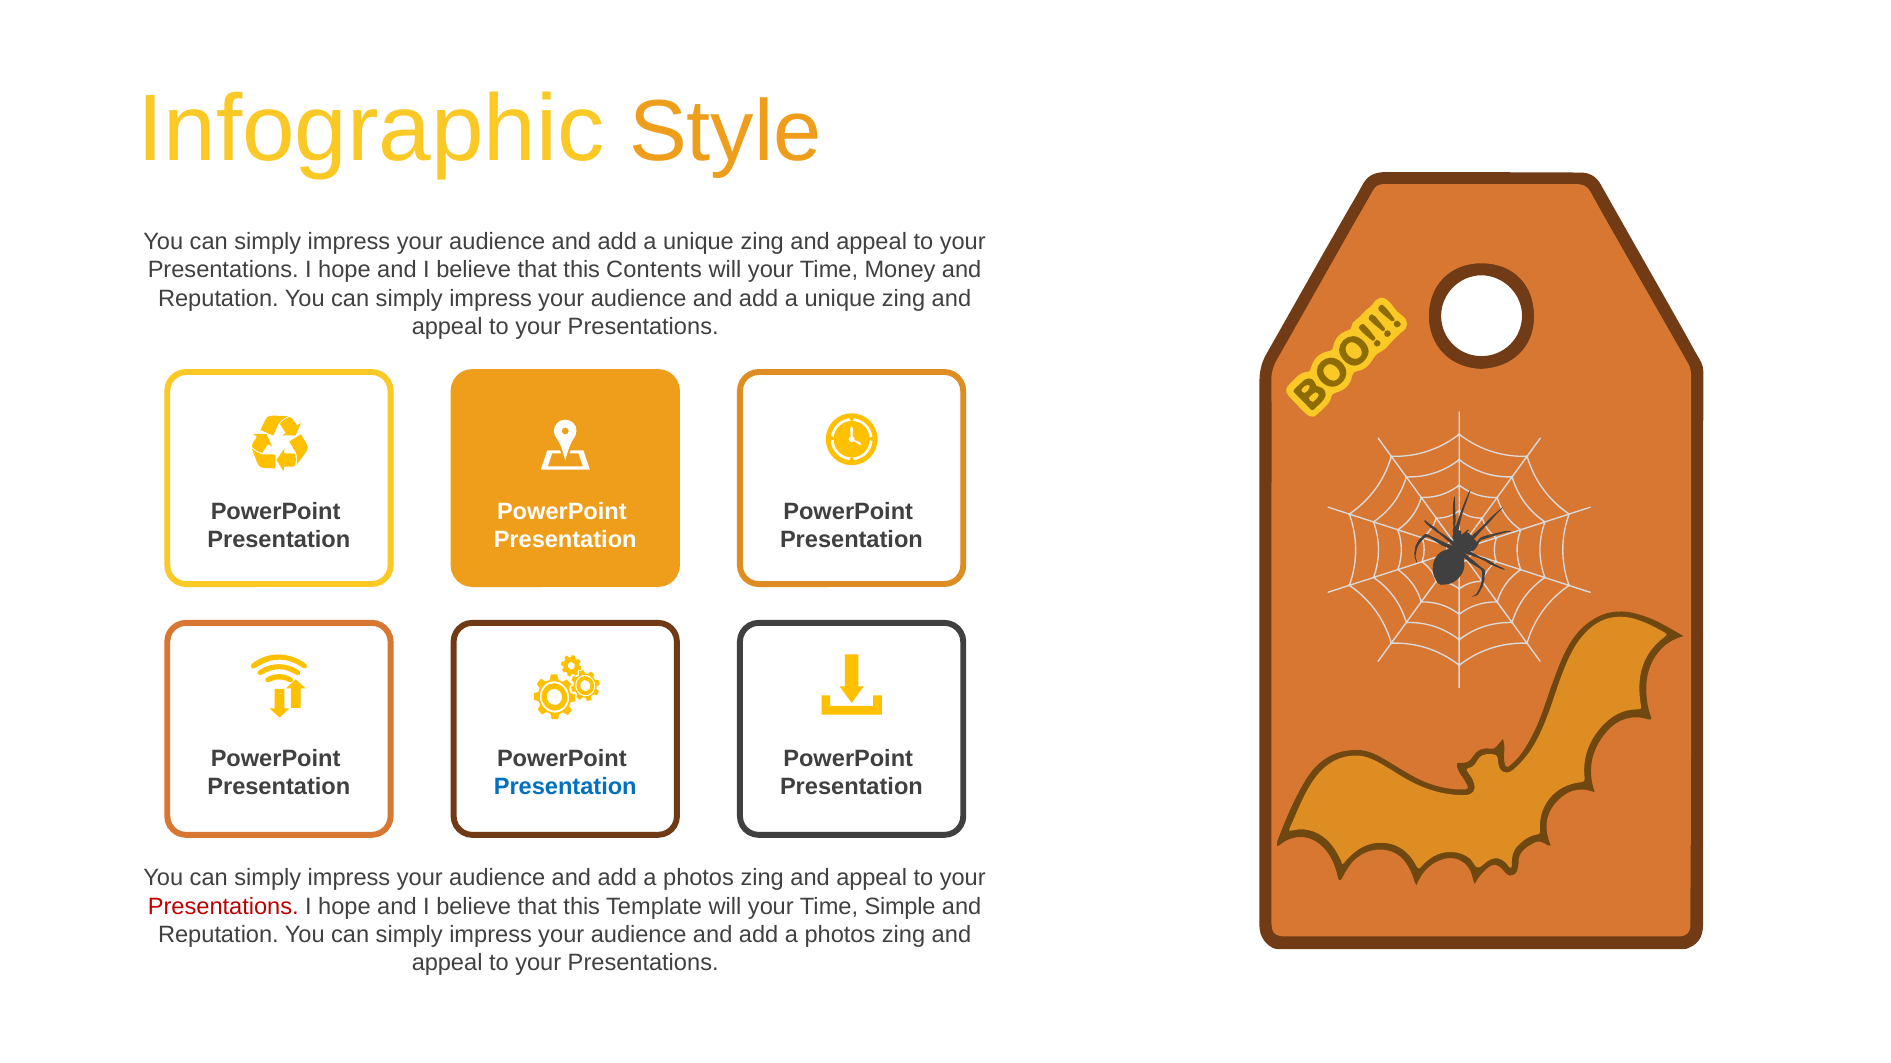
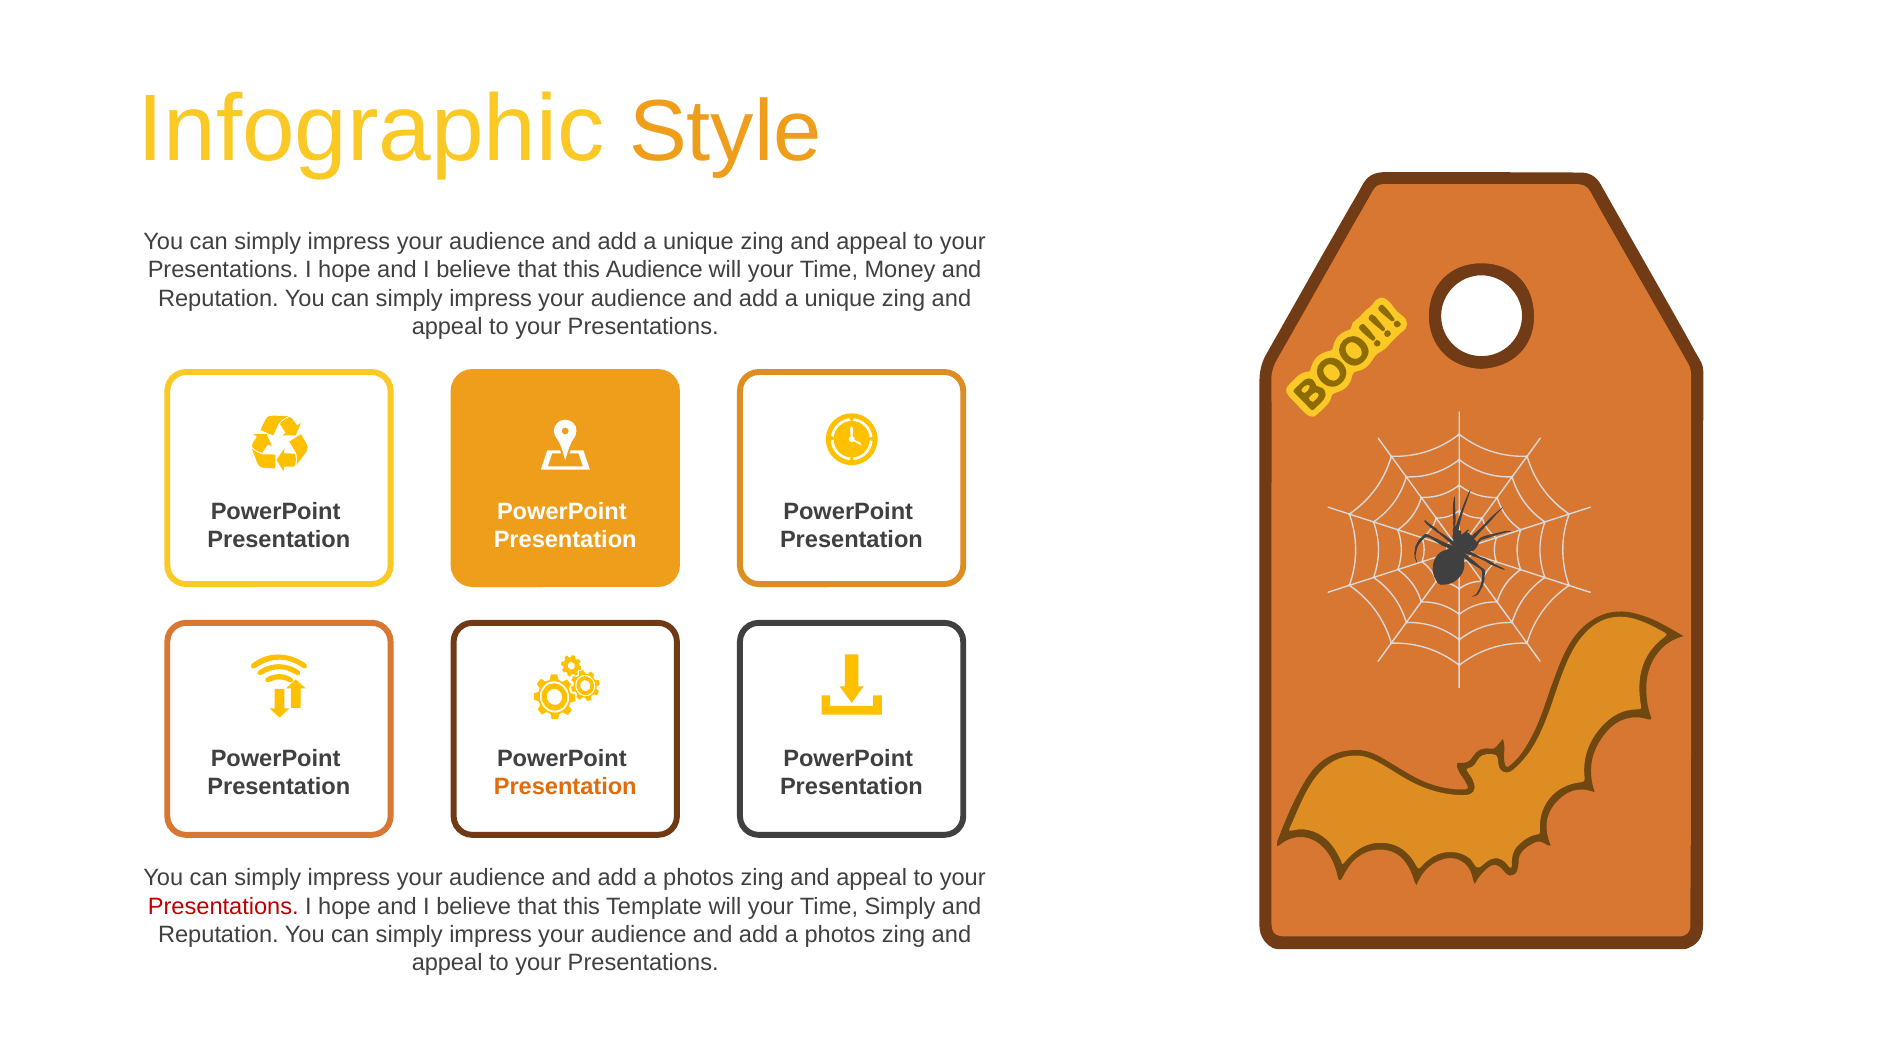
this Contents: Contents -> Audience
Presentation at (565, 788) colour: blue -> orange
Time Simple: Simple -> Simply
